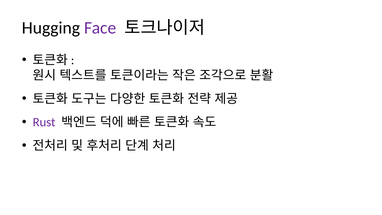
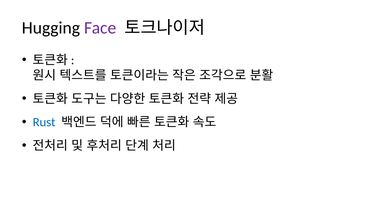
Rust colour: purple -> blue
